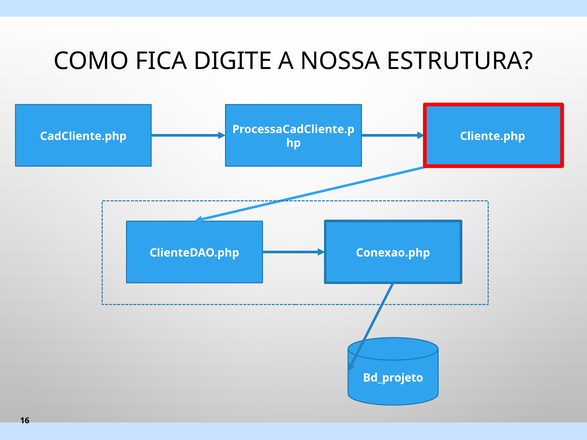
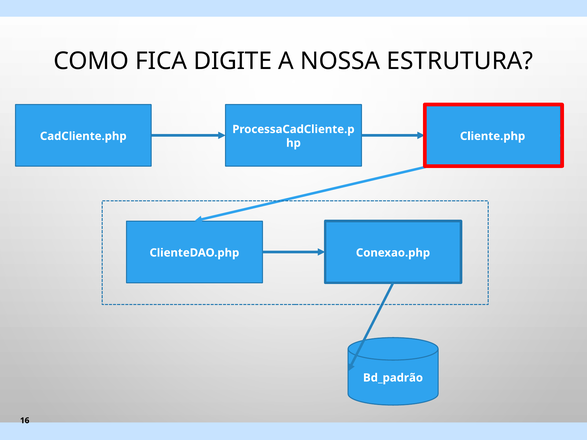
Bd_projeto: Bd_projeto -> Bd_padrão
